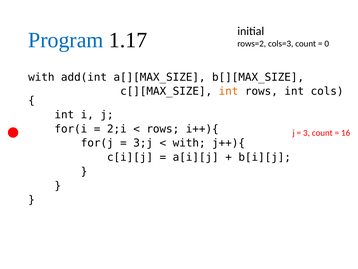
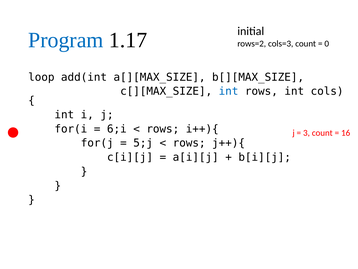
with at (41, 77): with -> loop
int at (229, 91) colour: orange -> blue
2;i: 2;i -> 6;i
3;j: 3;j -> 5;j
with at (189, 143): with -> rows
